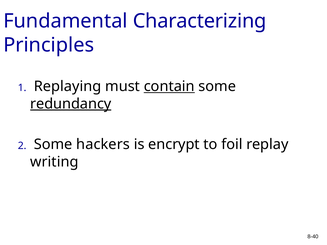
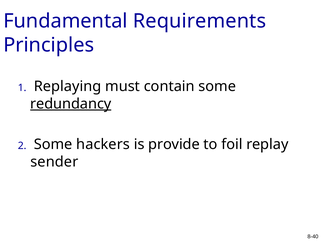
Characterizing: Characterizing -> Requirements
contain underline: present -> none
encrypt: encrypt -> provide
writing: writing -> sender
